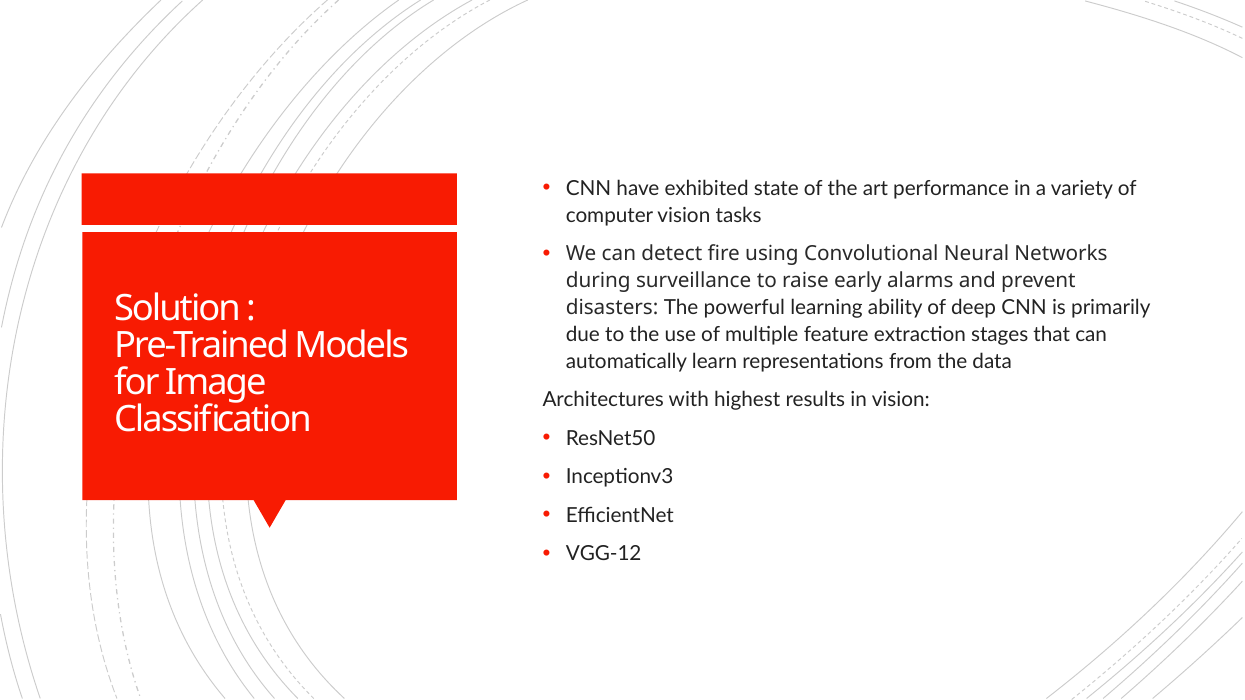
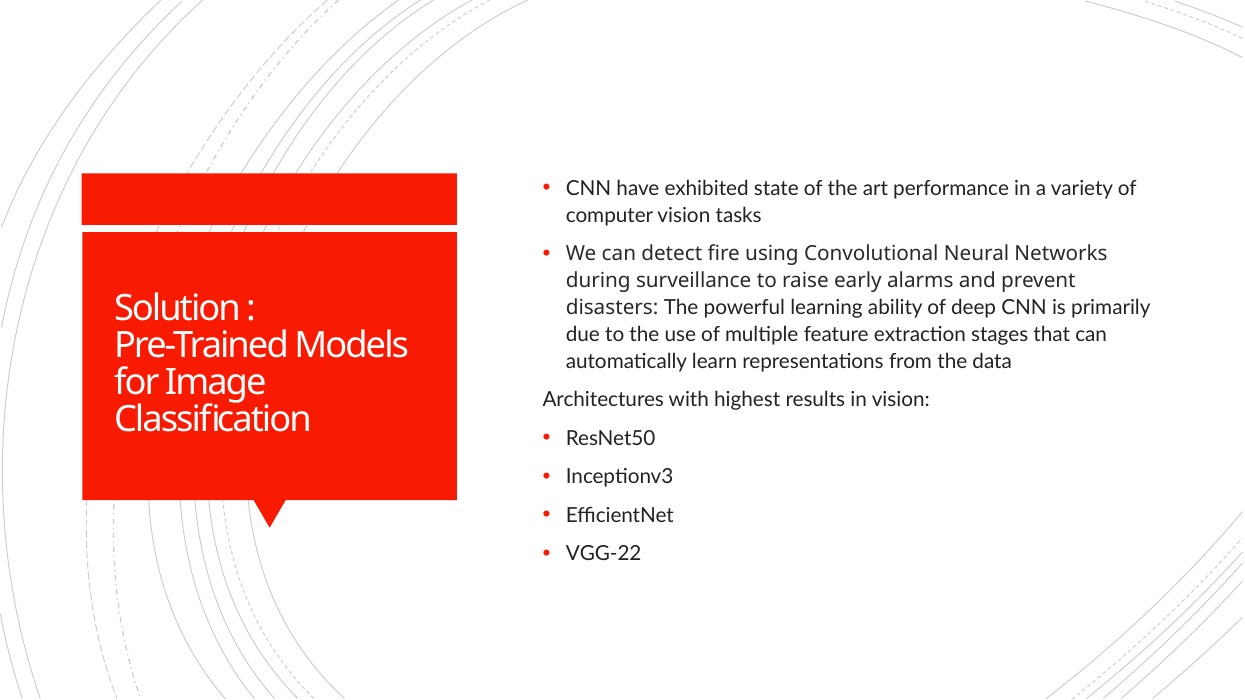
VGG-12: VGG-12 -> VGG-22
